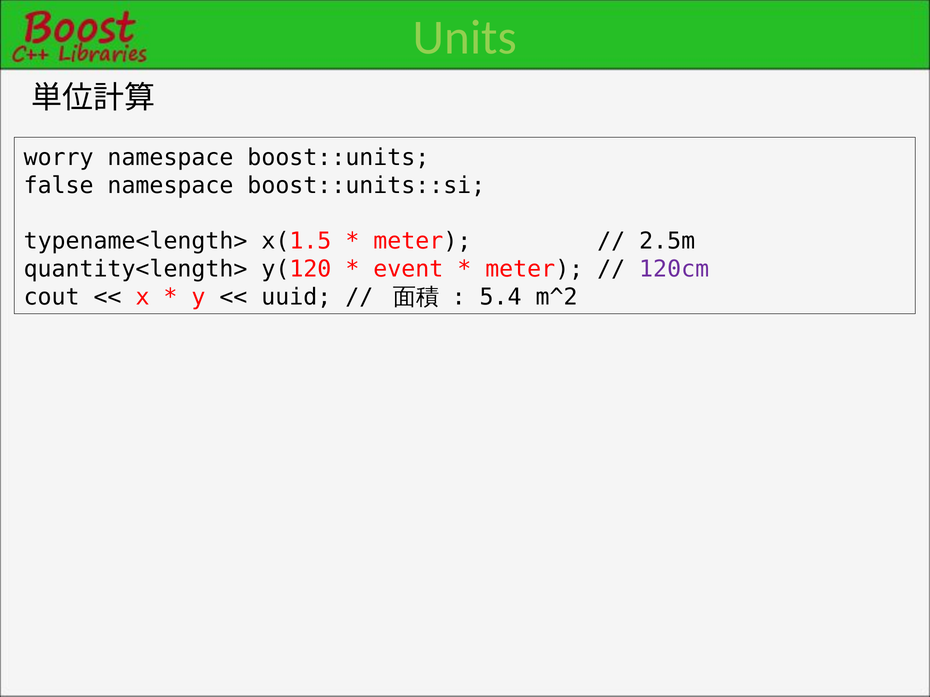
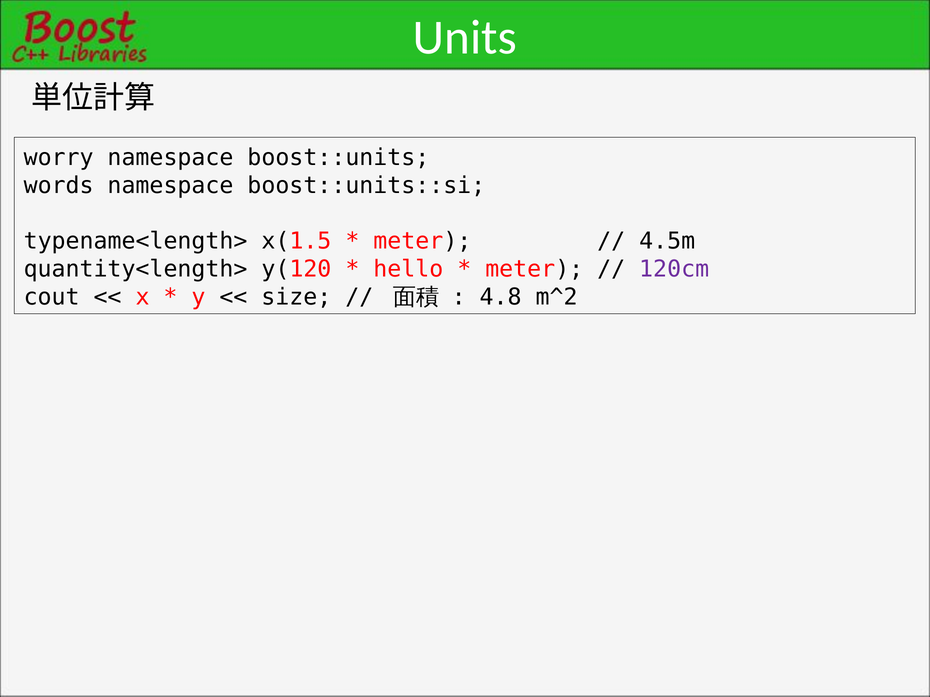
Units colour: light green -> white
false: false -> words
2.5m: 2.5m -> 4.5m
event: event -> hello
uuid: uuid -> size
5.4: 5.4 -> 4.8
